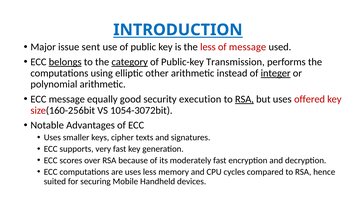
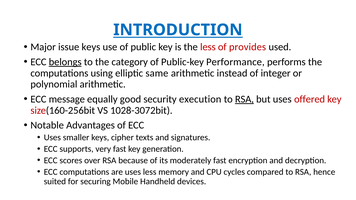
issue sent: sent -> keys
of message: message -> provides
category underline: present -> none
Transmission: Transmission -> Performance
other: other -> same
integer underline: present -> none
1054-3072bit: 1054-3072bit -> 1028-3072bit
